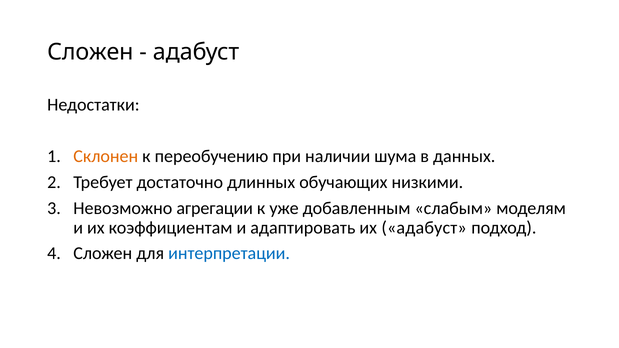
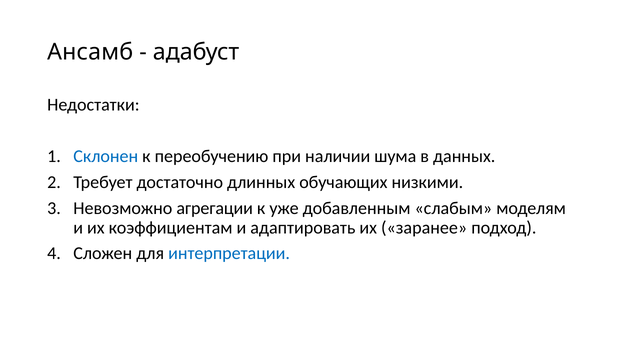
Сложен at (90, 52): Сложен -> Ансамб
Склонен colour: orange -> blue
их адабуст: адабуст -> заранее
